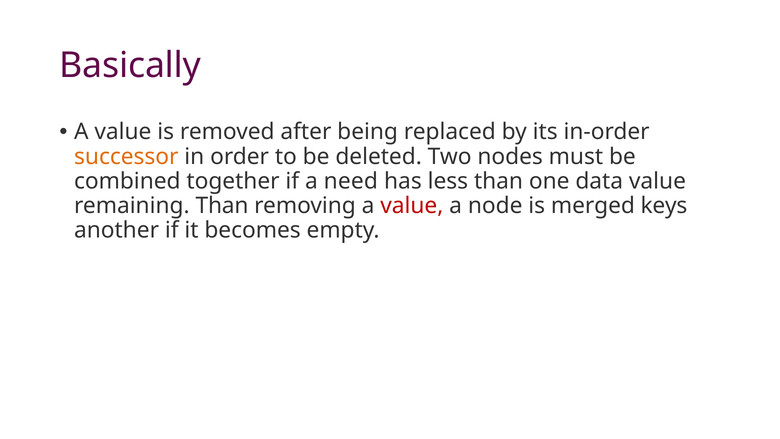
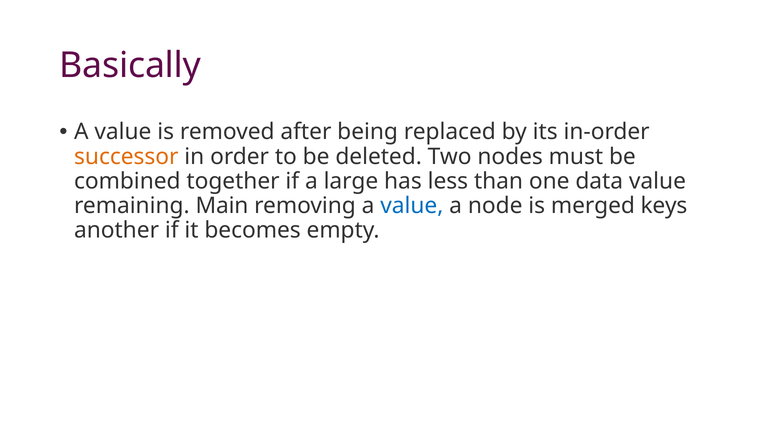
need: need -> large
remaining Than: Than -> Main
value at (412, 206) colour: red -> blue
